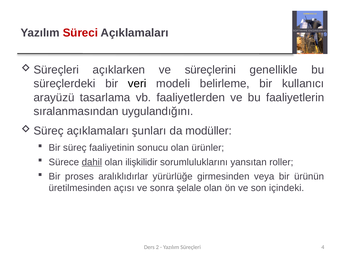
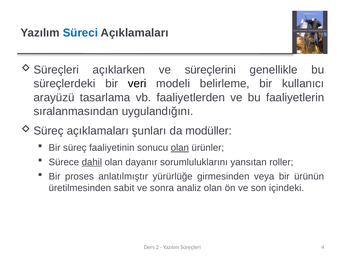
Süreci colour: red -> blue
olan at (180, 148) underline: none -> present
ilişkilidir: ilişkilidir -> dayanır
aralıklıdırlar: aralıklıdırlar -> anlatılmıştır
açısı: açısı -> sabit
şelale: şelale -> analiz
